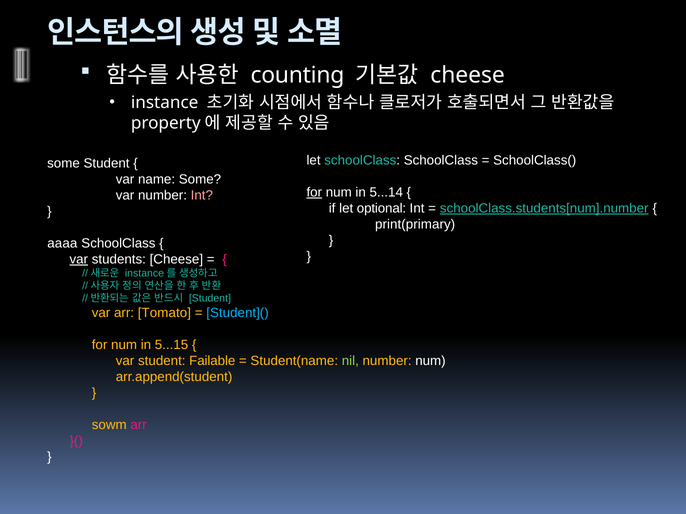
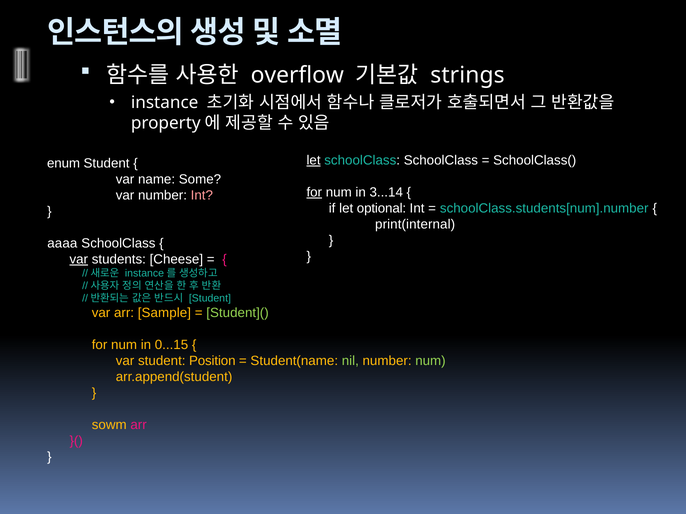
counting: counting -> overflow
cheese at (468, 75): cheese -> strings
let at (314, 160) underline: none -> present
some at (64, 163): some -> enum
5...14: 5...14 -> 3...14
schoolClass.students[num].number underline: present -> none
print(primary: print(primary -> print(internal
Tomato: Tomato -> Sample
Student]( colour: light blue -> light green
5...15: 5...15 -> 0...15
Failable: Failable -> Position
num at (430, 361) colour: white -> light green
